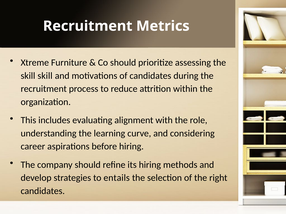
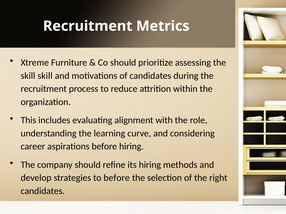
to entails: entails -> before
